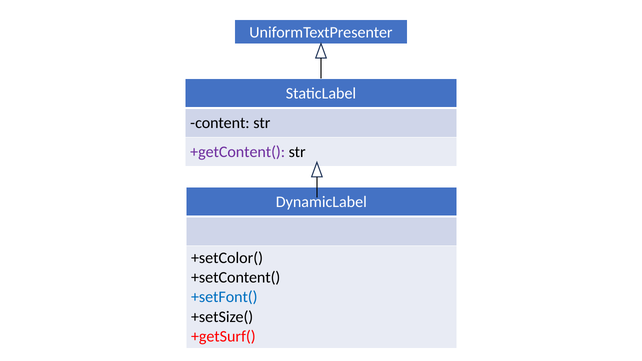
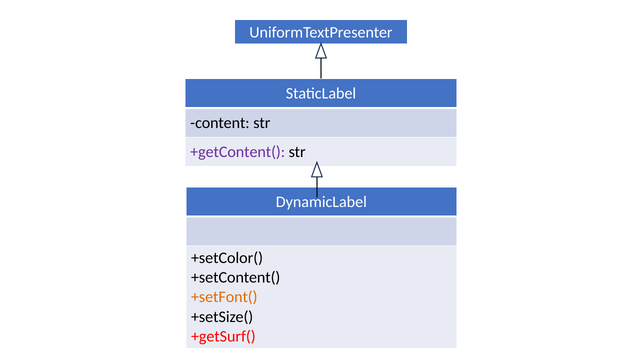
+setFont( colour: blue -> orange
